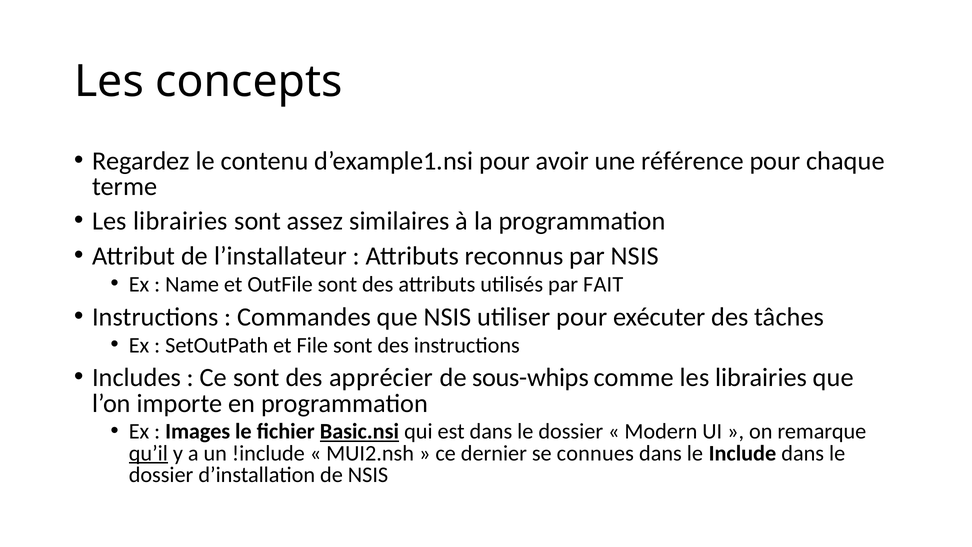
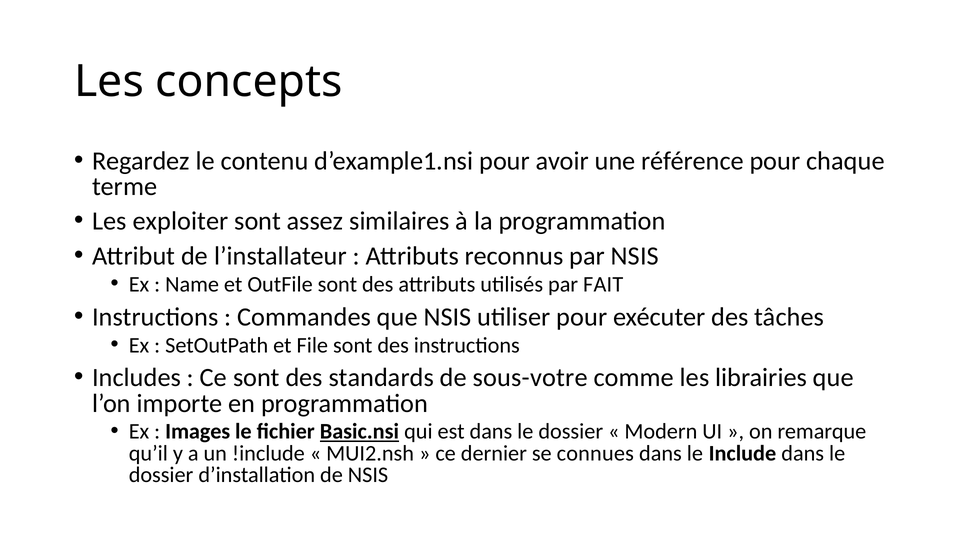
librairies at (180, 221): librairies -> exploiter
apprécier: apprécier -> standards
sous-whips: sous-whips -> sous-votre
qu’il underline: present -> none
